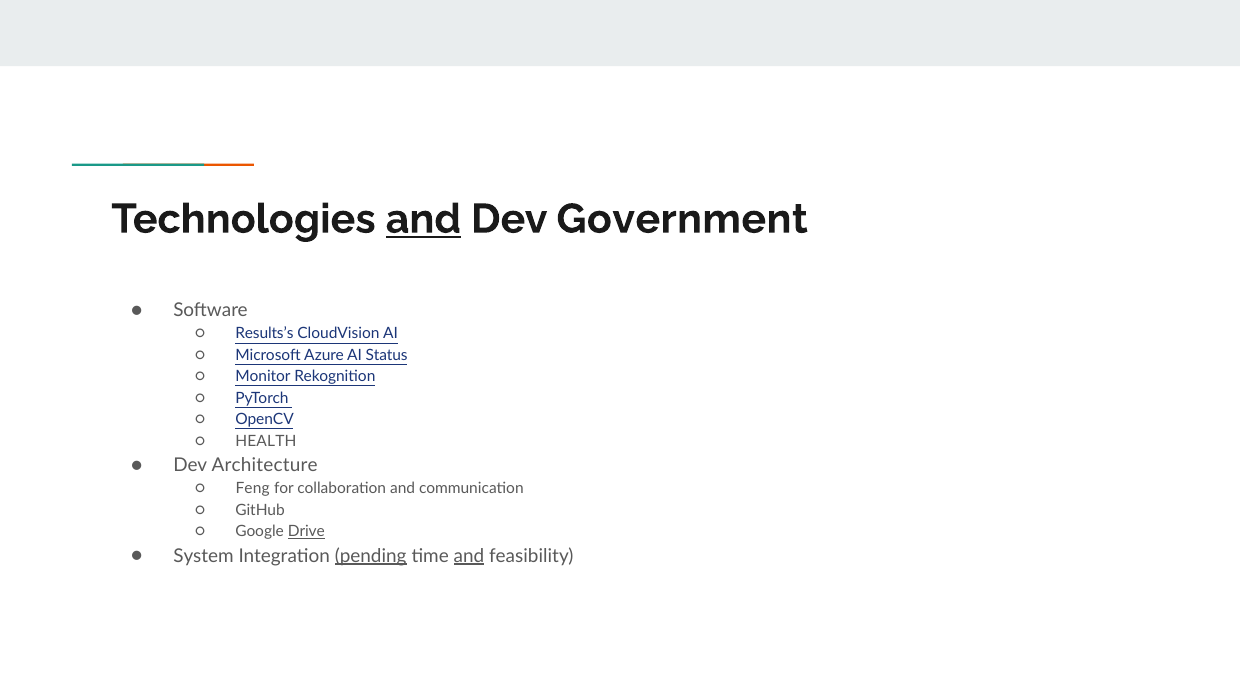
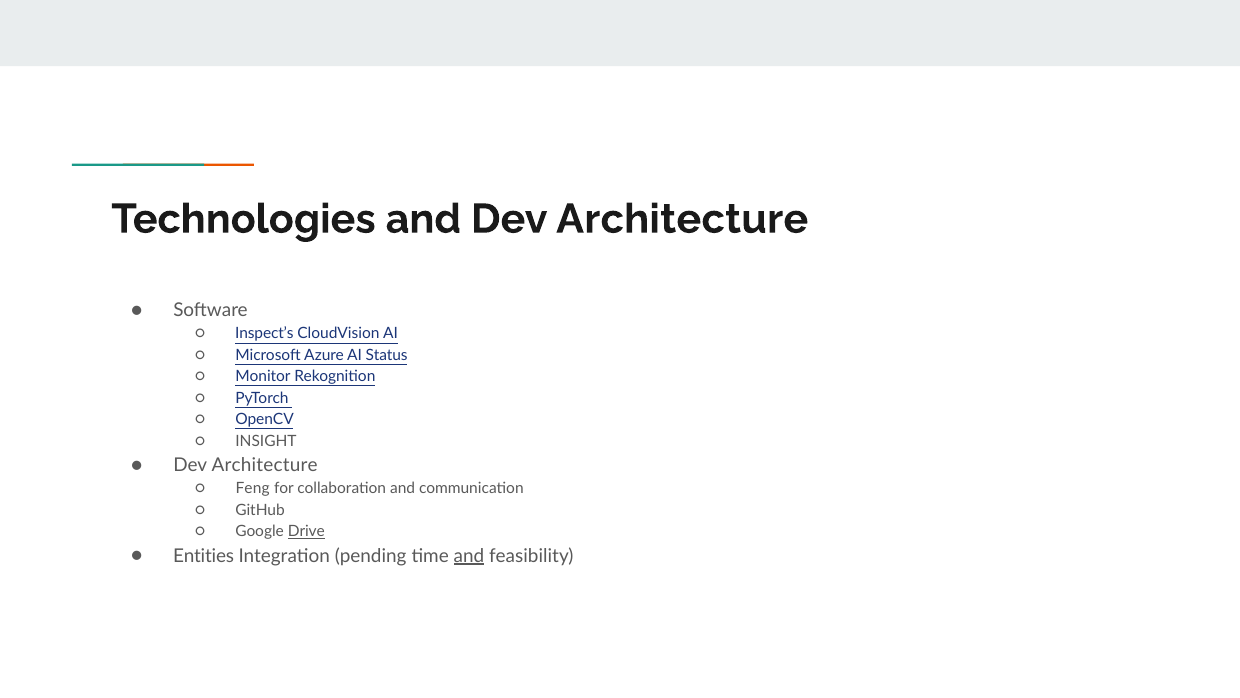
and at (423, 219) underline: present -> none
Government at (682, 219): Government -> Architecture
Results’s: Results’s -> Inspect’s
HEALTH: HEALTH -> INSIGHT
System: System -> Entities
pending underline: present -> none
